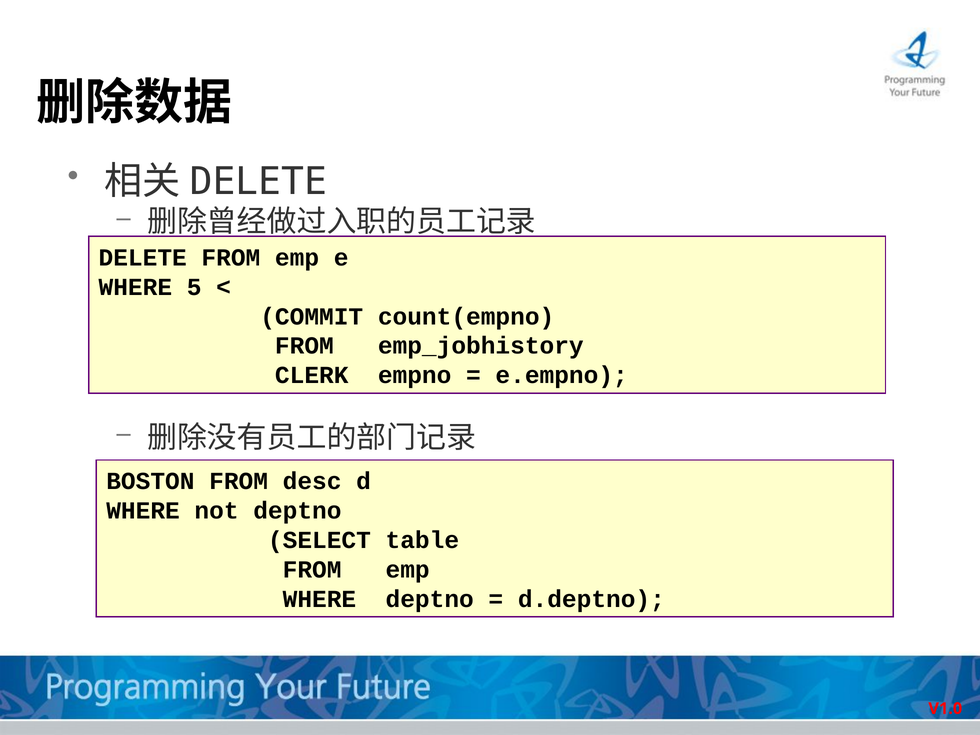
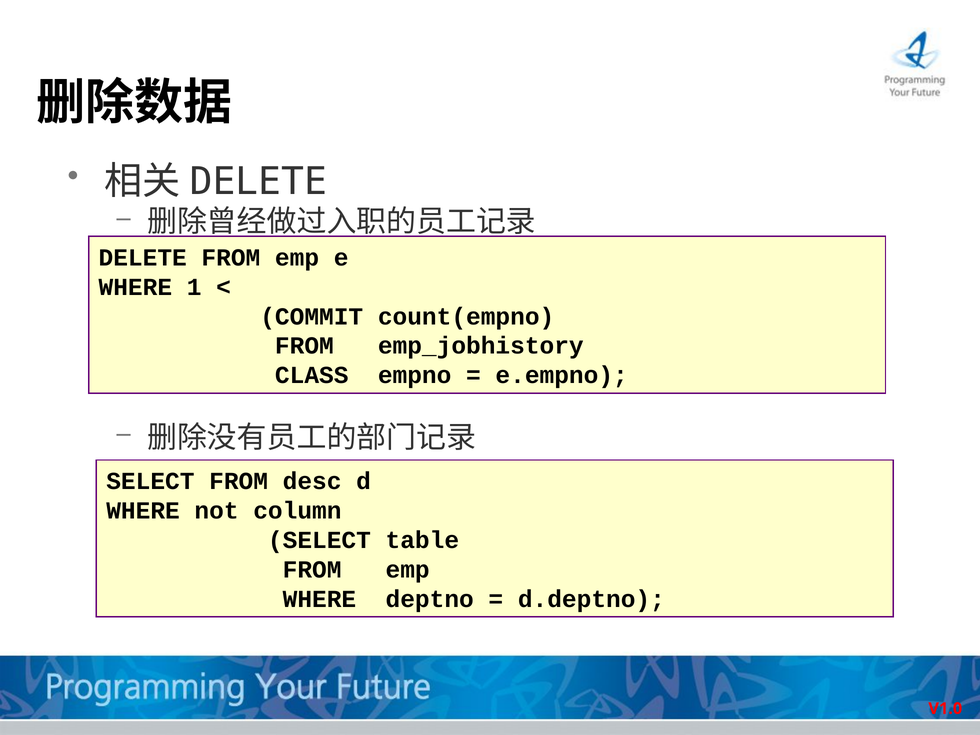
5: 5 -> 1
CLERK: CLERK -> CLASS
BOSTON at (150, 481): BOSTON -> SELECT
not deptno: deptno -> column
